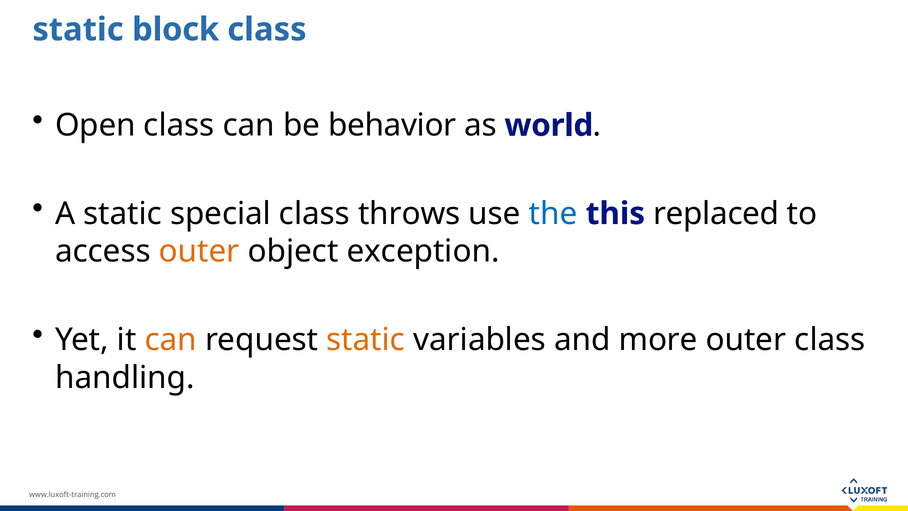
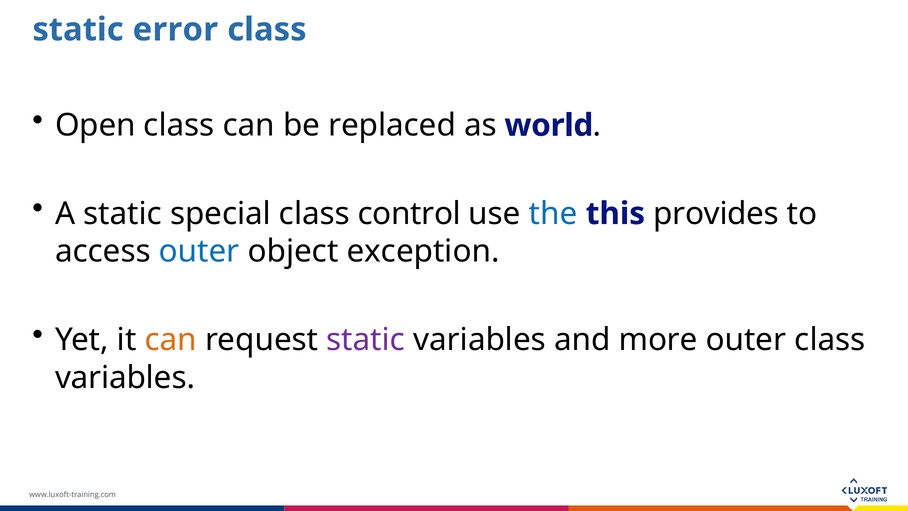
block: block -> error
behavior: behavior -> replaced
throws: throws -> control
replaced: replaced -> provides
outer at (199, 251) colour: orange -> blue
static at (366, 340) colour: orange -> purple
handling at (125, 377): handling -> variables
